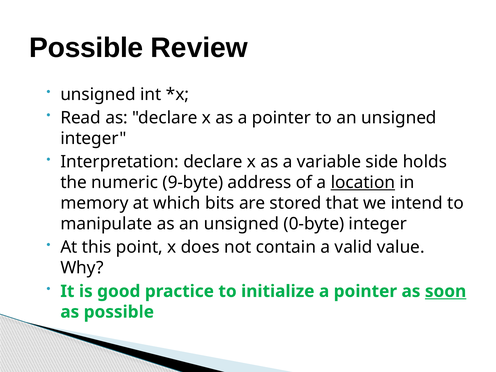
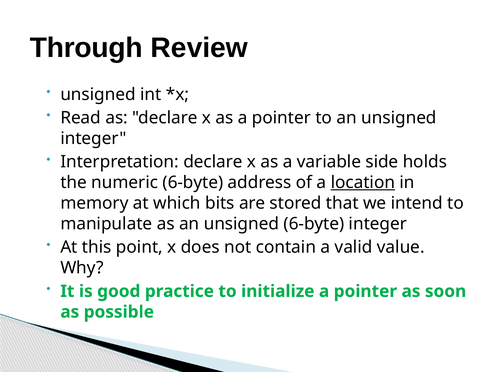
Possible at (86, 48): Possible -> Through
numeric 9-byte: 9-byte -> 6-byte
unsigned 0-byte: 0-byte -> 6-byte
soon underline: present -> none
